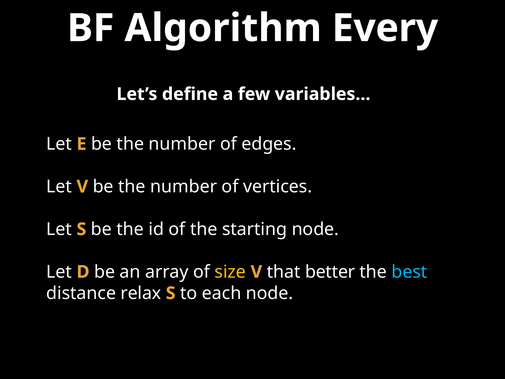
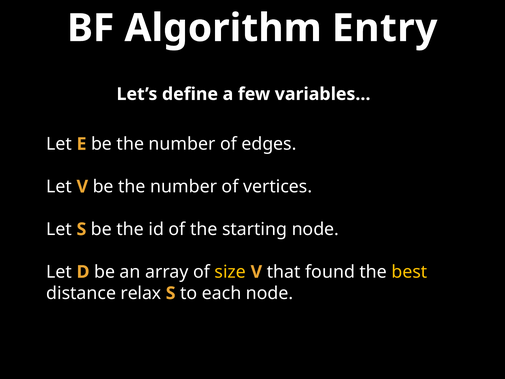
Every: Every -> Entry
better: better -> found
best colour: light blue -> yellow
